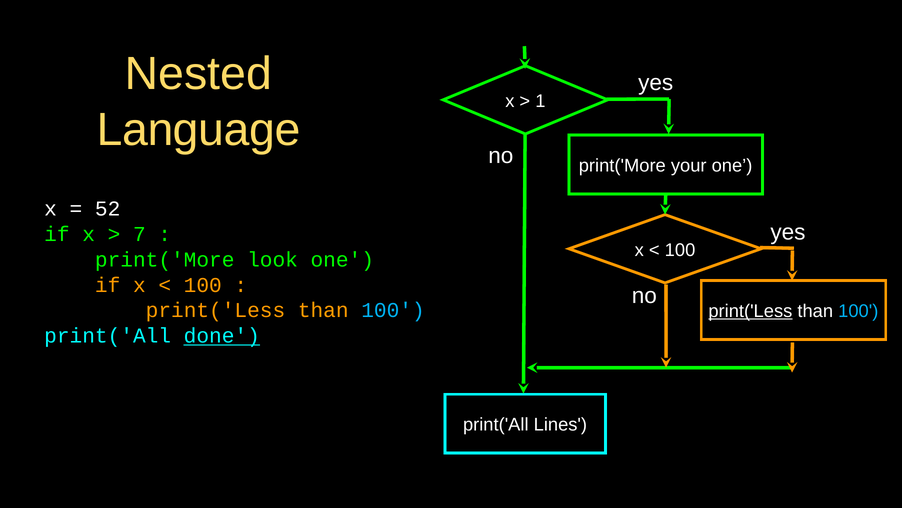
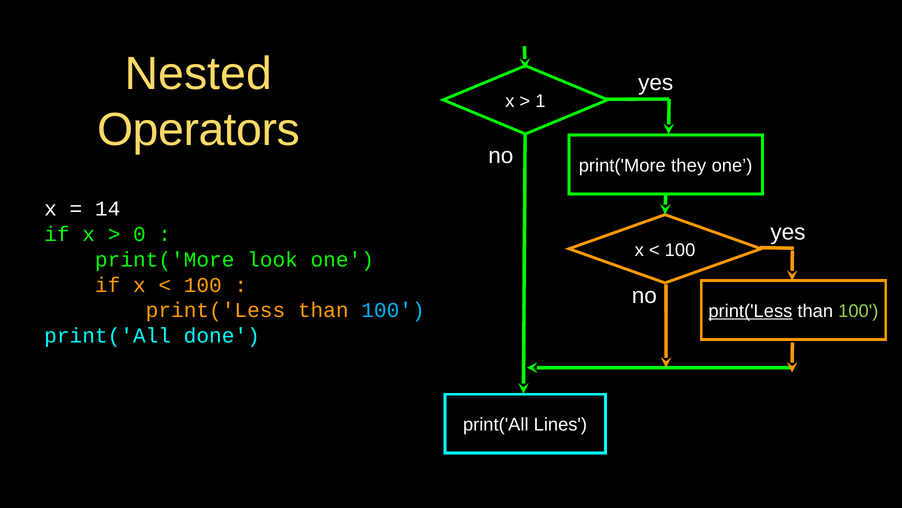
Language: Language -> Operators
your: your -> they
52: 52 -> 14
7: 7 -> 0
100 at (858, 311) colour: light blue -> light green
done underline: present -> none
